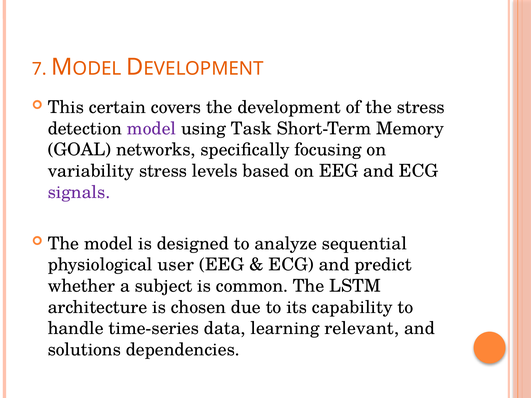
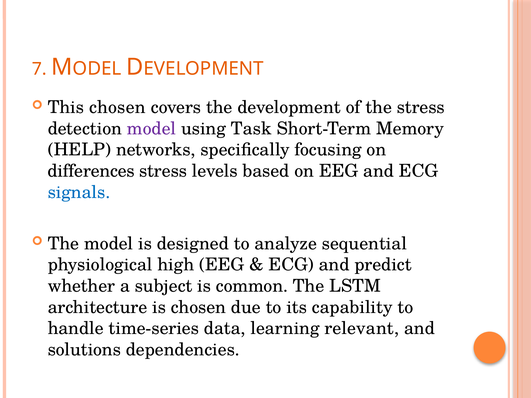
This certain: certain -> chosen
GOAL: GOAL -> HELP
variability: variability -> differences
signals colour: purple -> blue
user: user -> high
